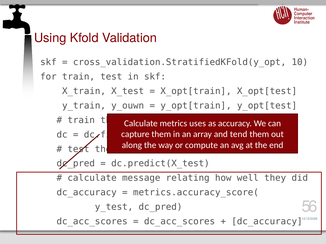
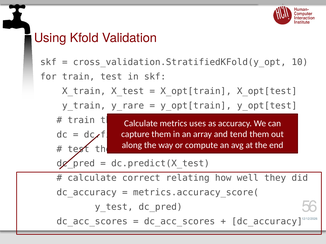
y_ouwn: y_ouwn -> y_rare
message: message -> correct
